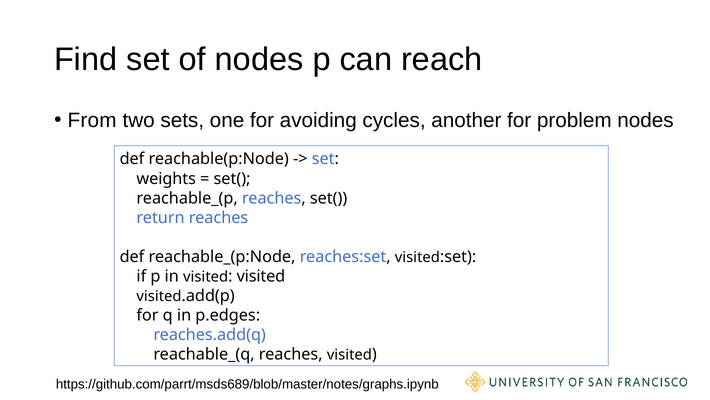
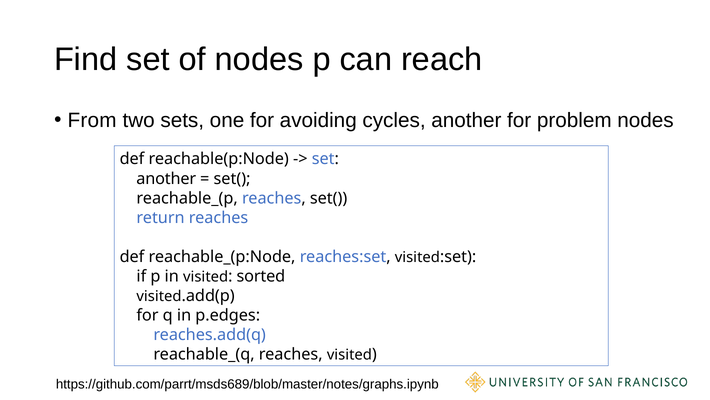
weights at (166, 178): weights -> another
visited visited: visited -> sorted
